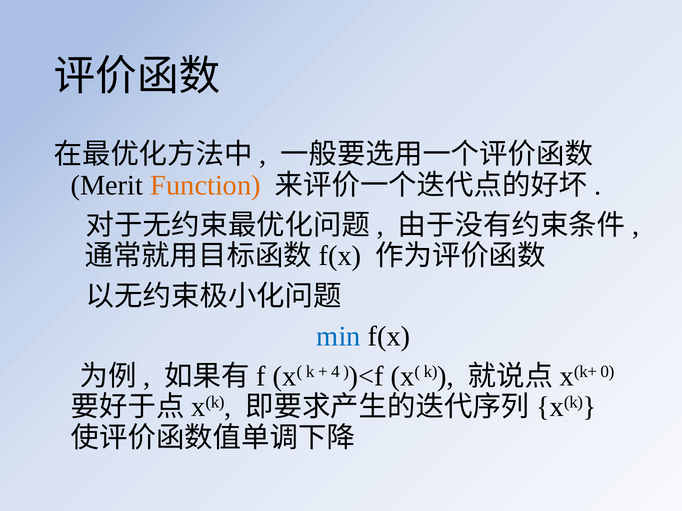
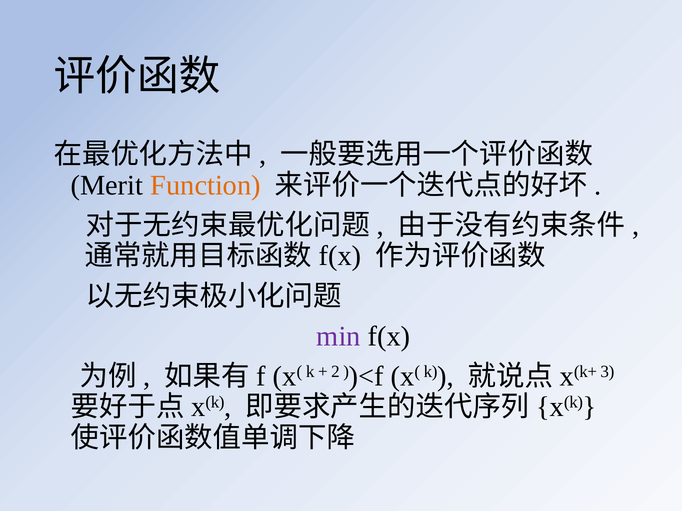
min colour: blue -> purple
4: 4 -> 2
0: 0 -> 3
